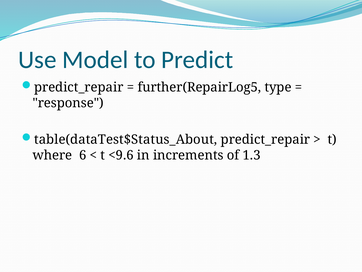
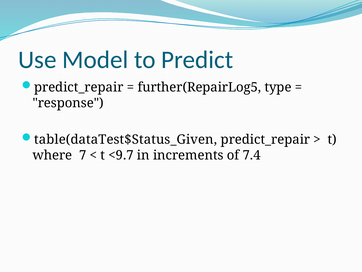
table(dataTest$Status_About: table(dataTest$Status_About -> table(dataTest$Status_Given
6: 6 -> 7
<9.6: <9.6 -> <9.7
1.3: 1.3 -> 7.4
